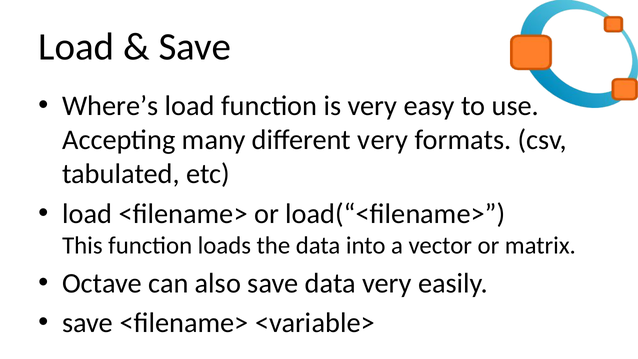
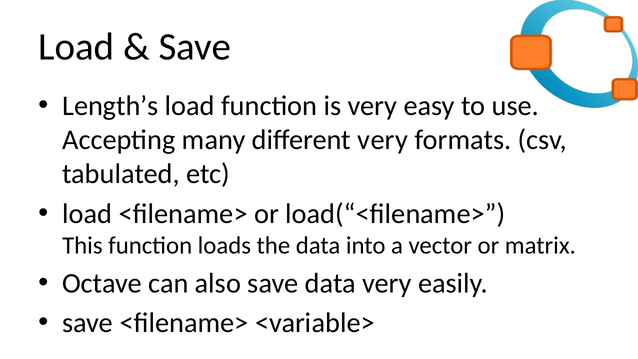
Where’s: Where’s -> Length’s
